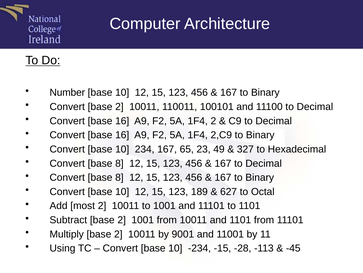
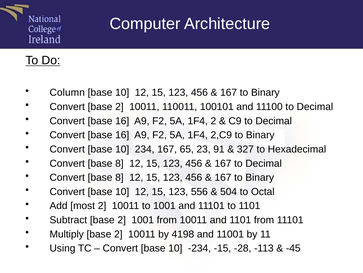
Number: Number -> Column
49: 49 -> 91
189: 189 -> 556
627: 627 -> 504
9001: 9001 -> 4198
